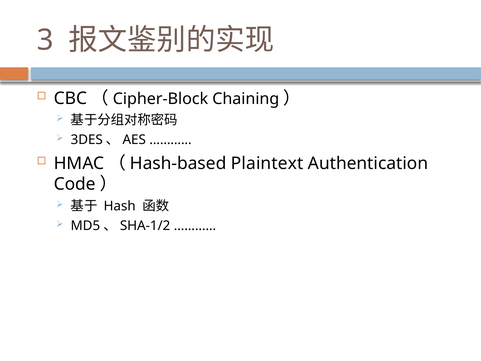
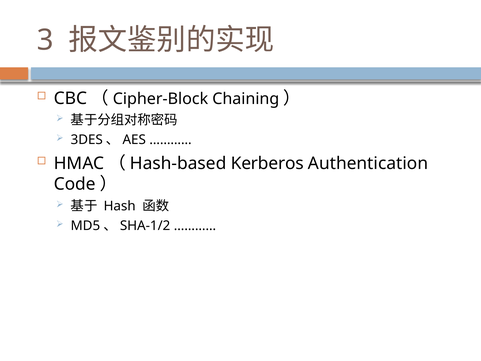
Plaintext: Plaintext -> Kerberos
